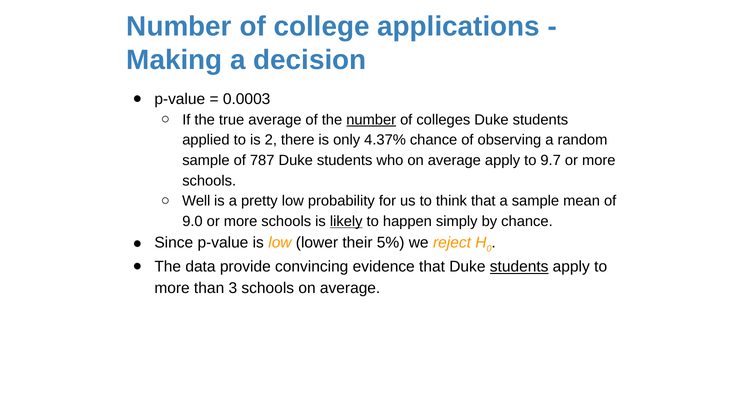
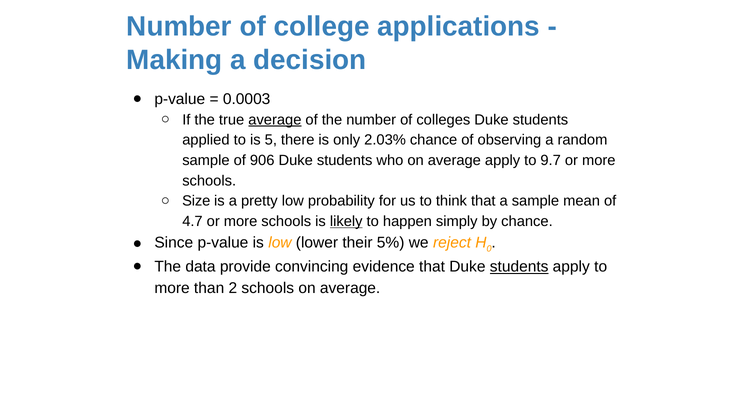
average at (275, 120) underline: none -> present
number at (371, 120) underline: present -> none
2: 2 -> 5
4.37%: 4.37% -> 2.03%
787: 787 -> 906
Well: Well -> Size
9.0: 9.0 -> 4.7
3: 3 -> 2
